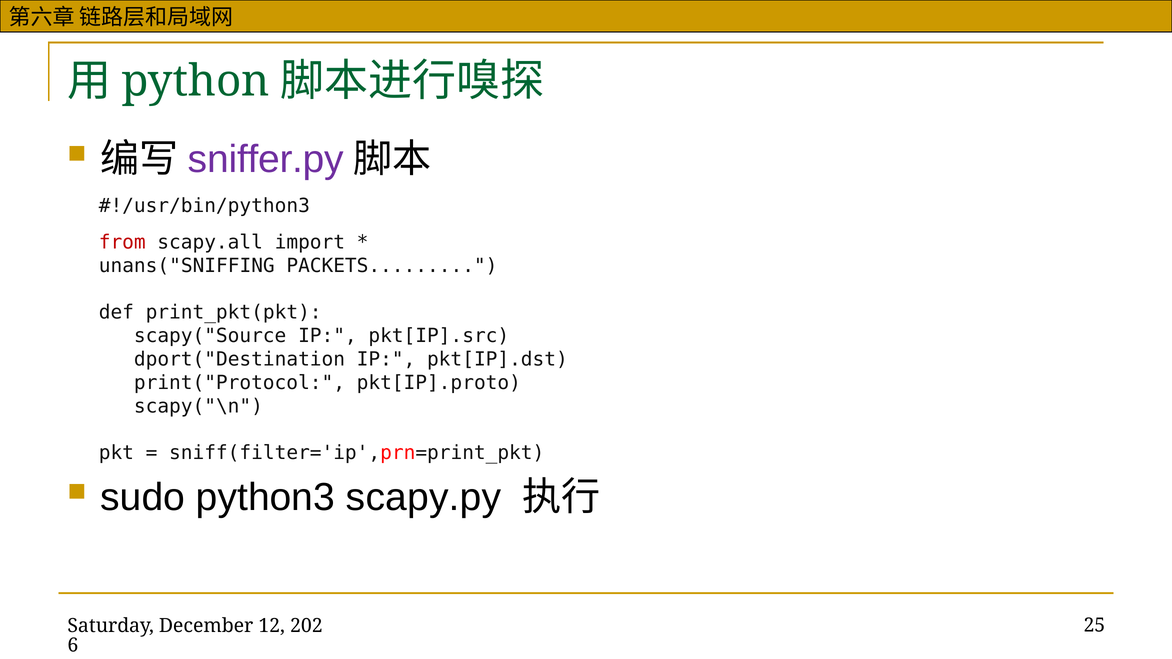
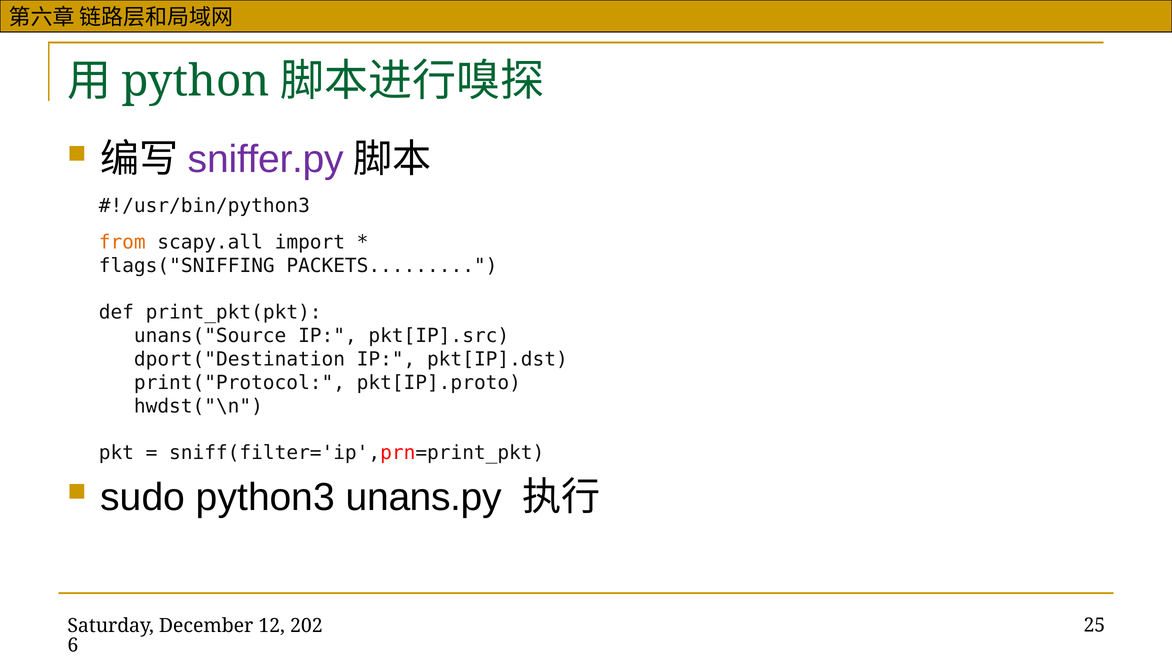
from colour: red -> orange
unans("SNIFFING: unans("SNIFFING -> flags("SNIFFING
scapy("Source: scapy("Source -> unans("Source
scapy("\n: scapy("\n -> hwdst("\n
scapy.py: scapy.py -> unans.py
